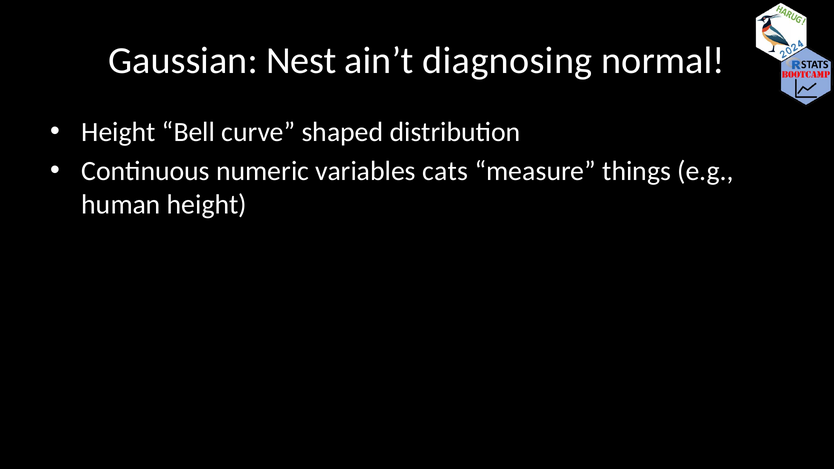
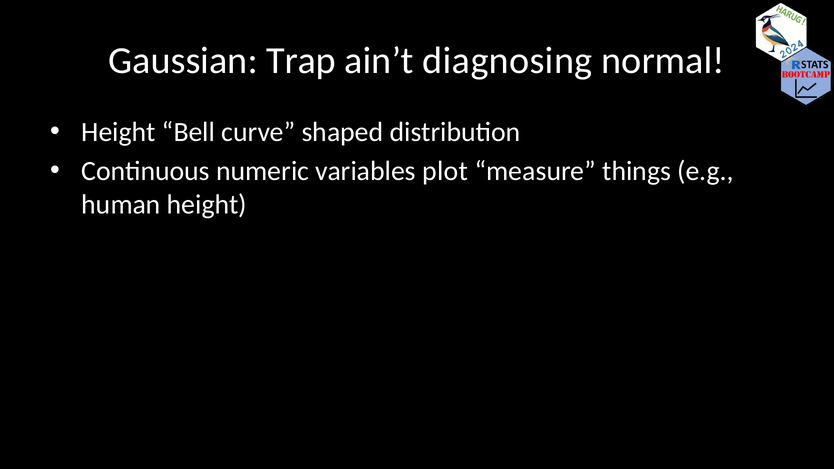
Nest: Nest -> Trap
cats: cats -> plot
